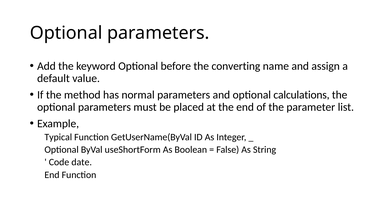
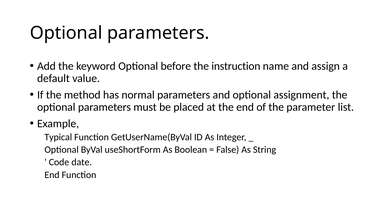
converting: converting -> instruction
calculations: calculations -> assignment
